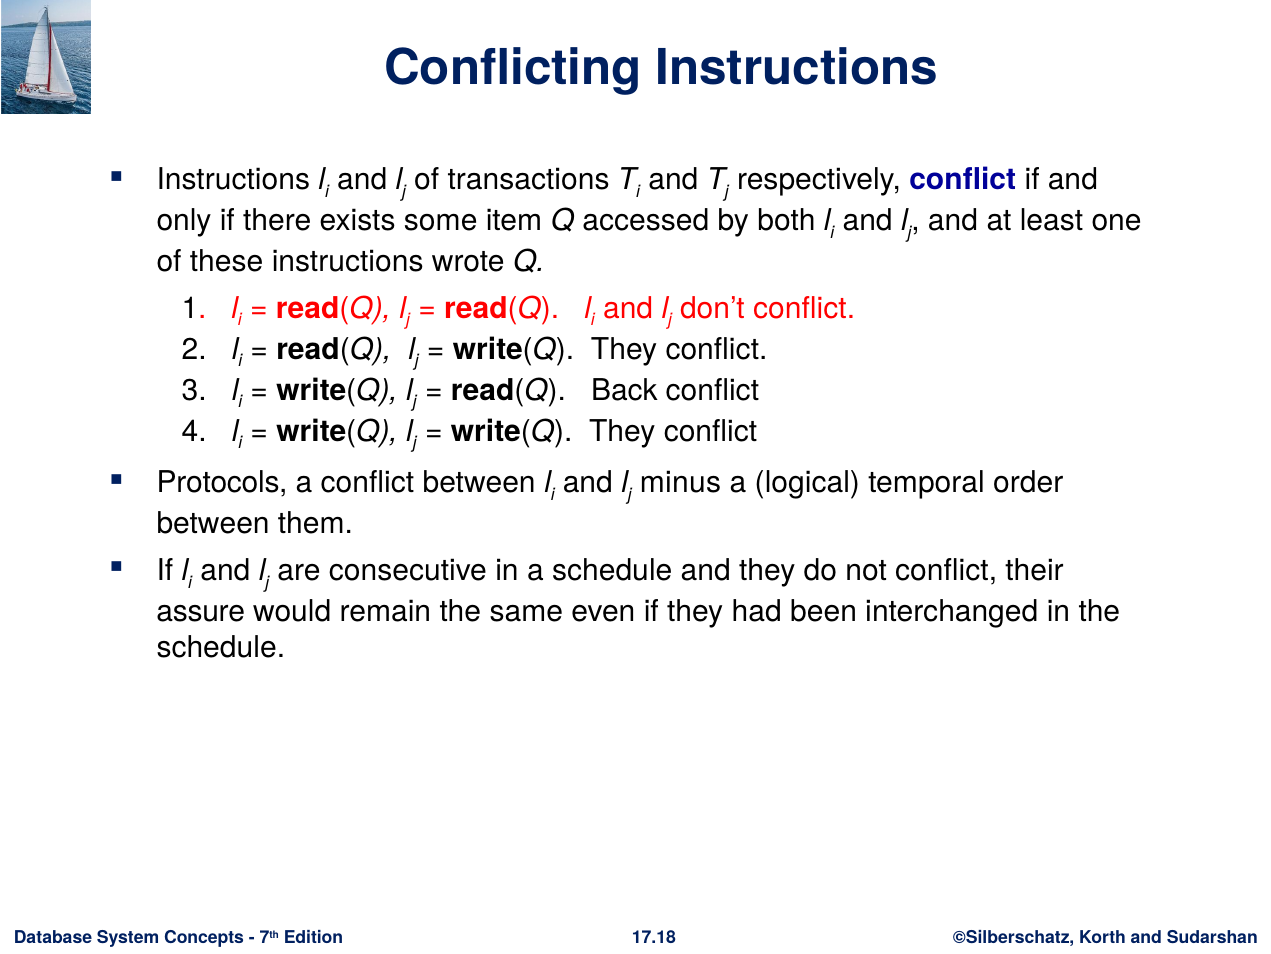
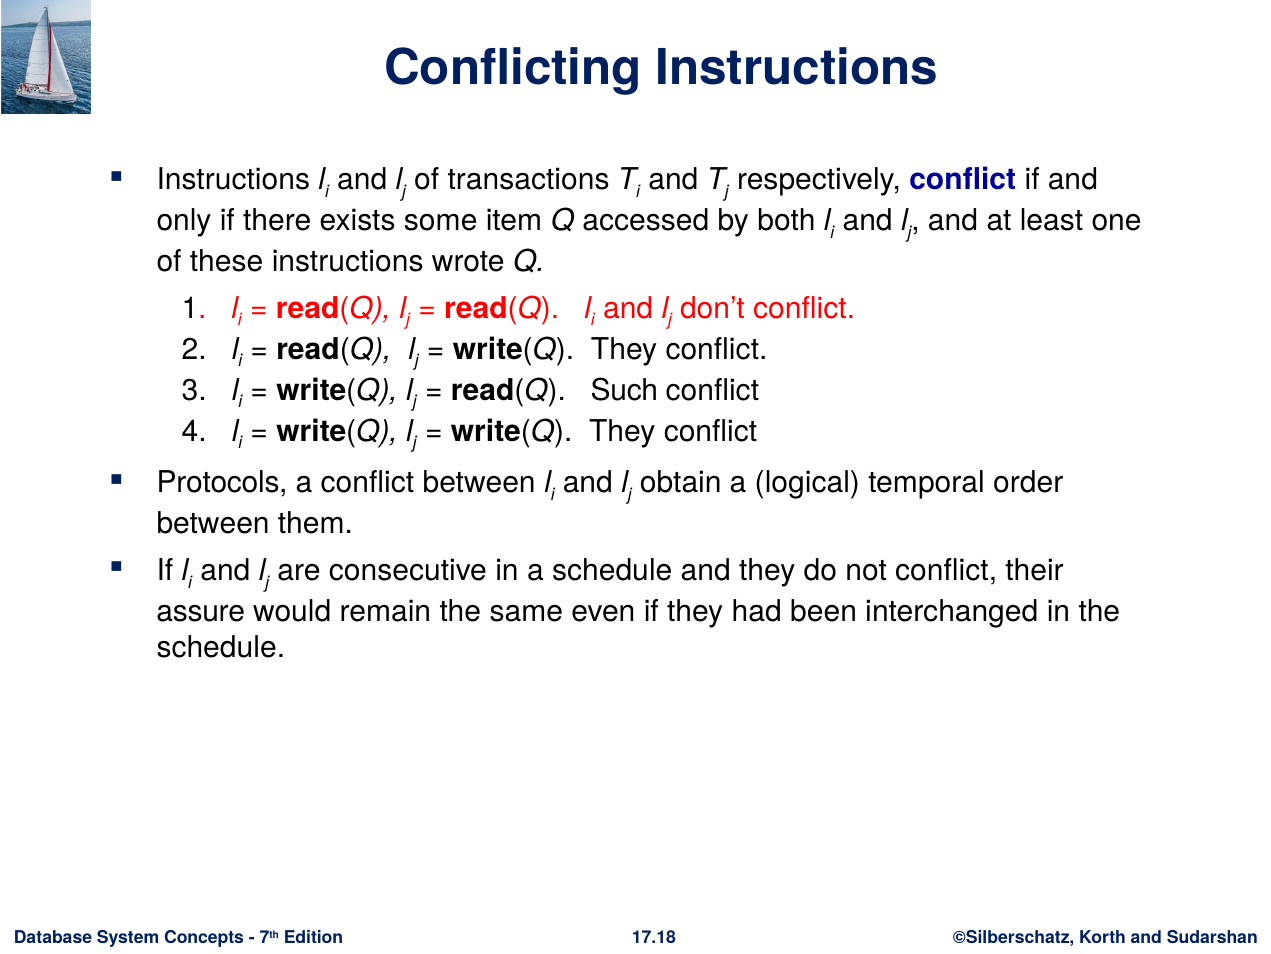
Back: Back -> Such
minus: minus -> obtain
